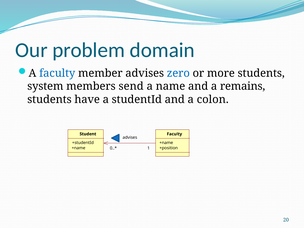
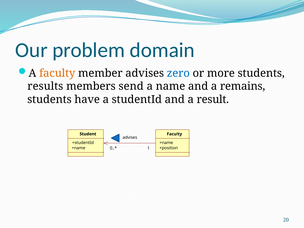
faculty at (57, 73) colour: blue -> orange
system: system -> results
colon: colon -> result
